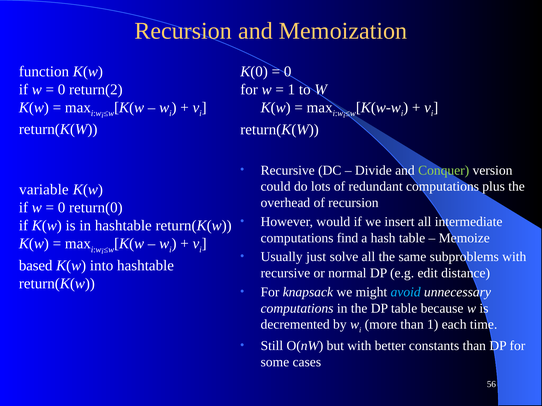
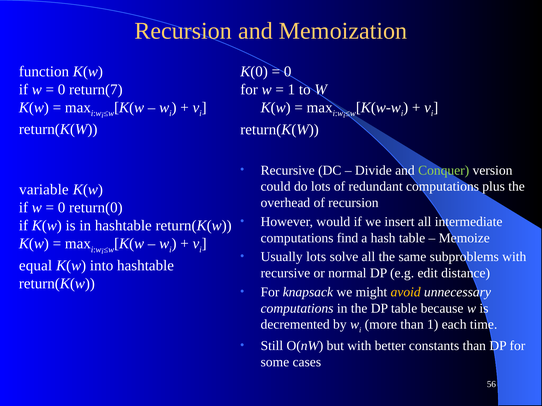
return(2: return(2 -> return(7
Usually just: just -> lots
based: based -> equal
avoid colour: light blue -> yellow
